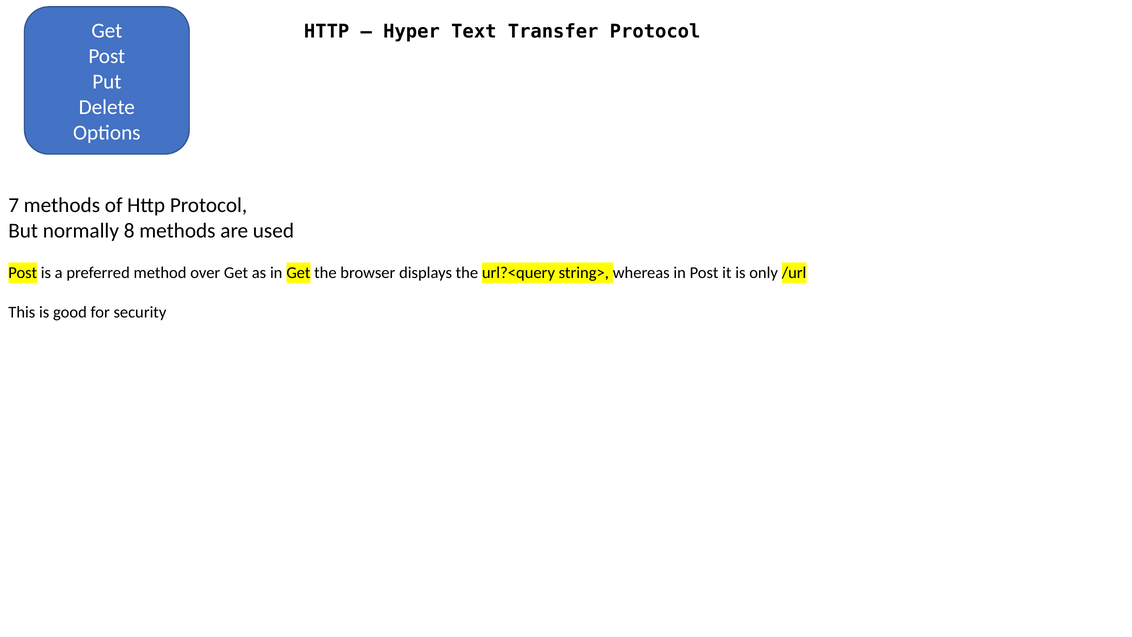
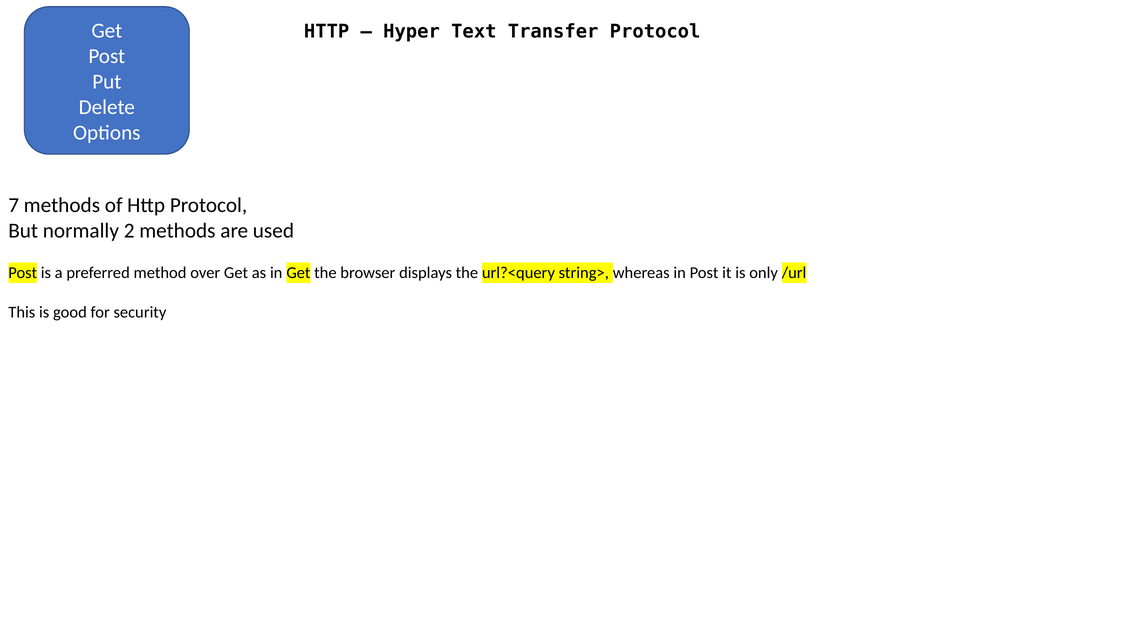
8: 8 -> 2
